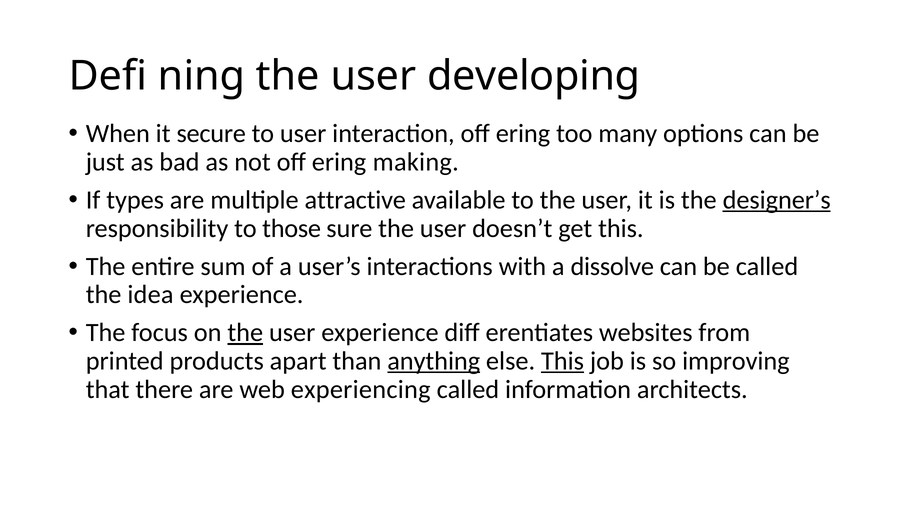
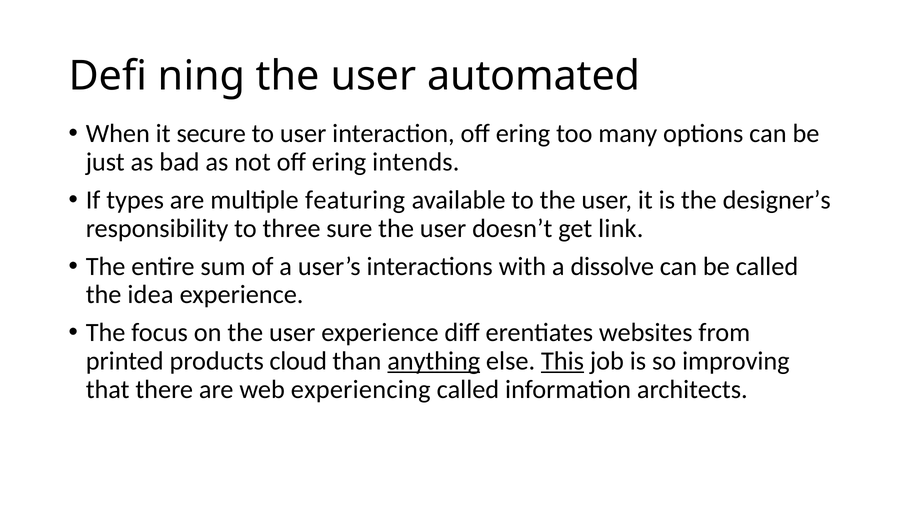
developing: developing -> automated
making: making -> intends
attractive: attractive -> featuring
designer’s underline: present -> none
those: those -> three
get this: this -> link
the at (245, 333) underline: present -> none
apart: apart -> cloud
